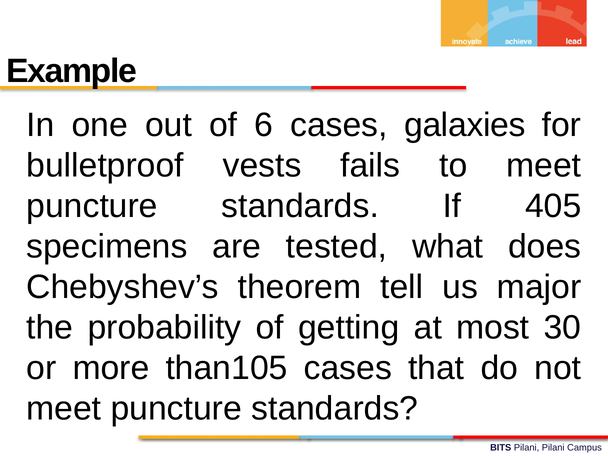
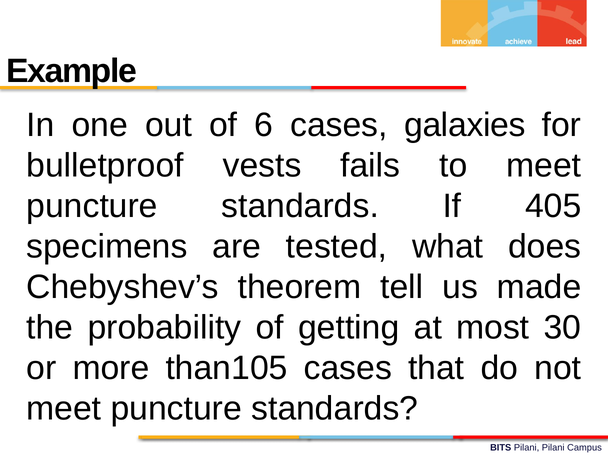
major: major -> made
